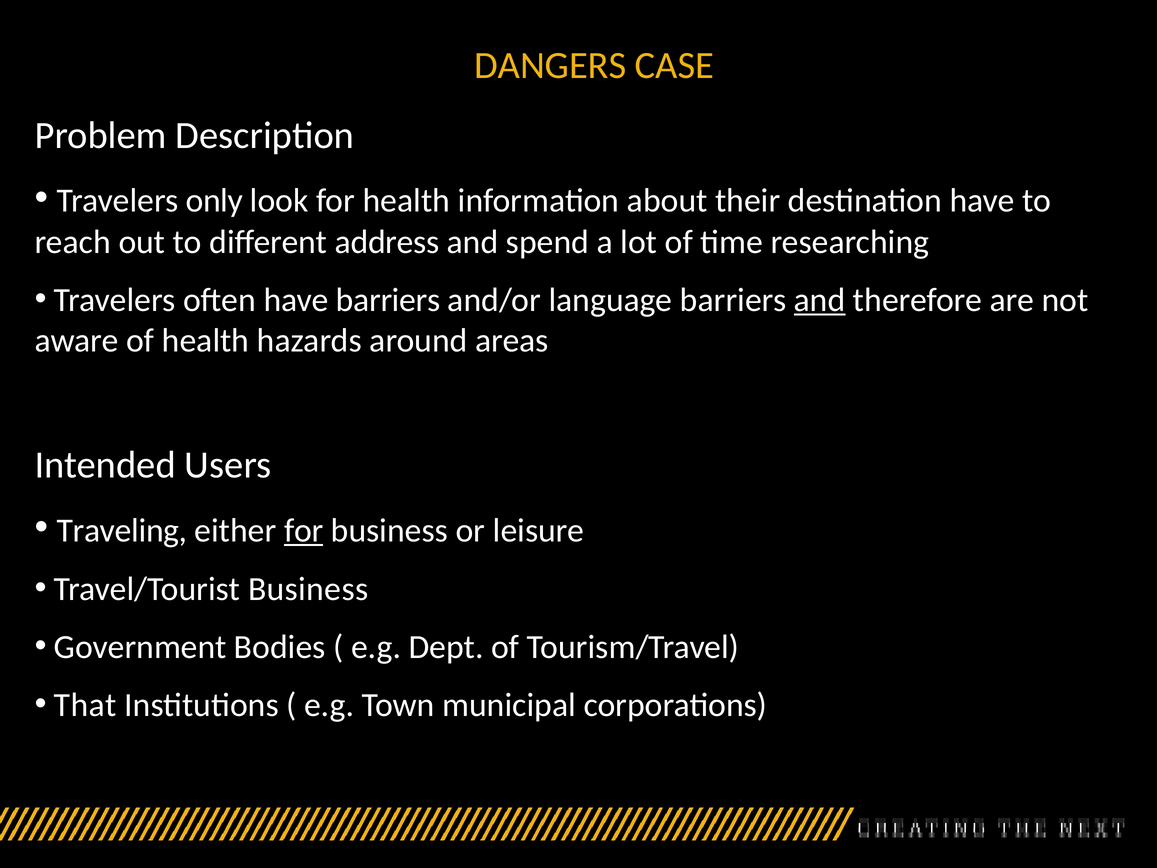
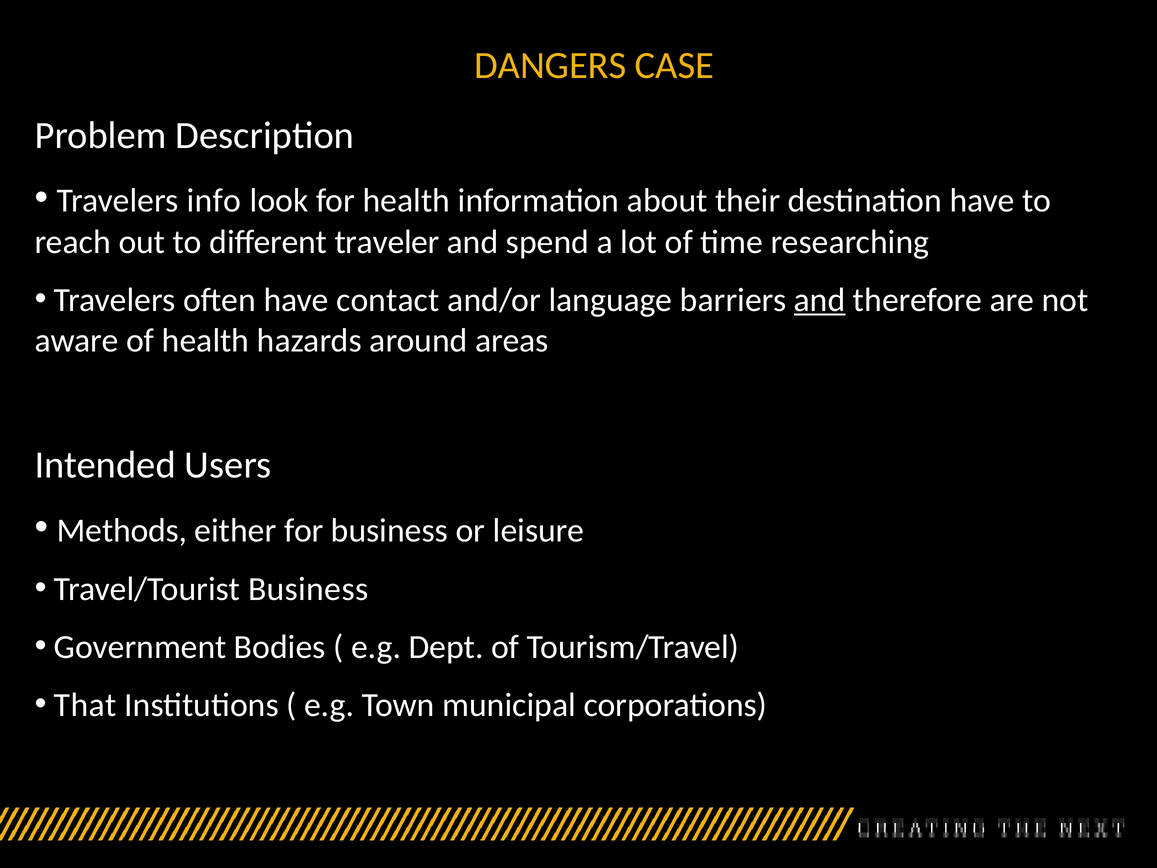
only: only -> info
address: address -> traveler
have barriers: barriers -> contact
Traveling: Traveling -> Methods
for at (304, 530) underline: present -> none
